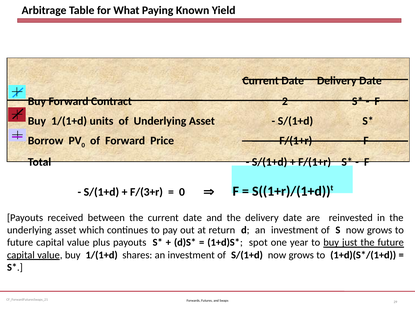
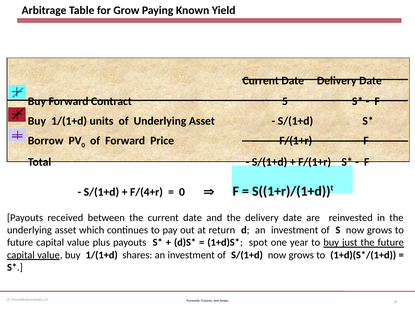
What: What -> Grow
2: 2 -> 5
F/(3+r: F/(3+r -> F/(4+r
